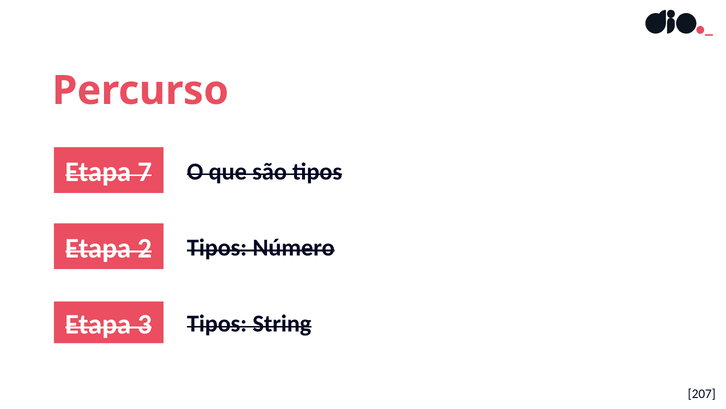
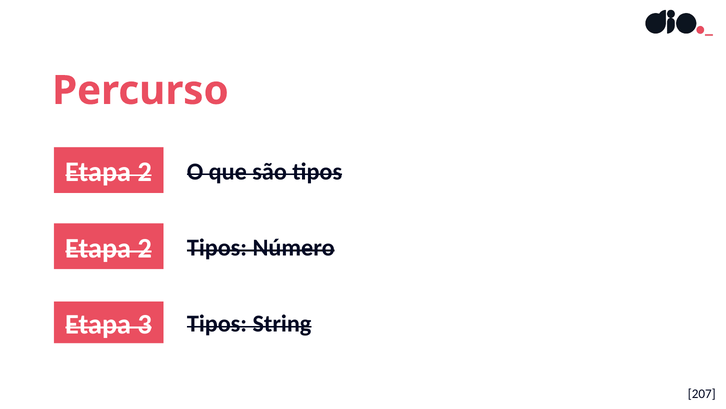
7 at (145, 172): 7 -> 2
